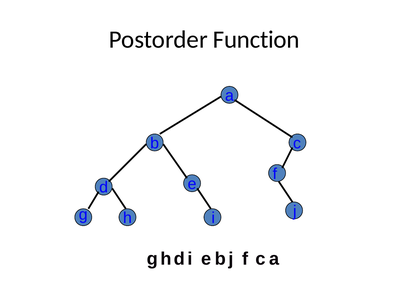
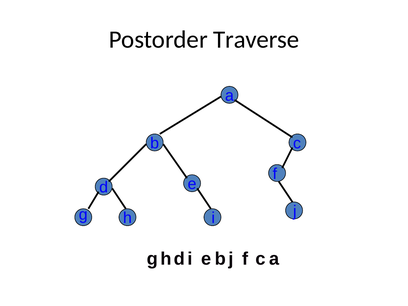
Function: Function -> Traverse
